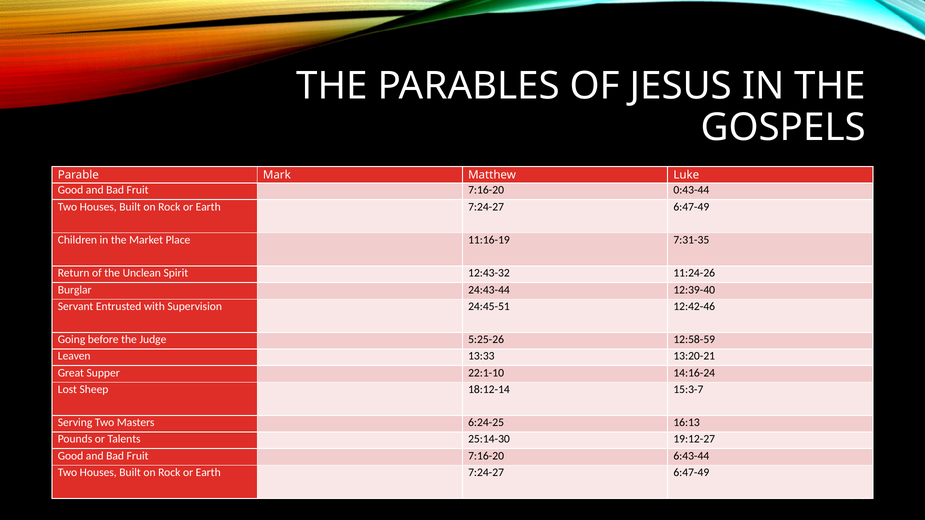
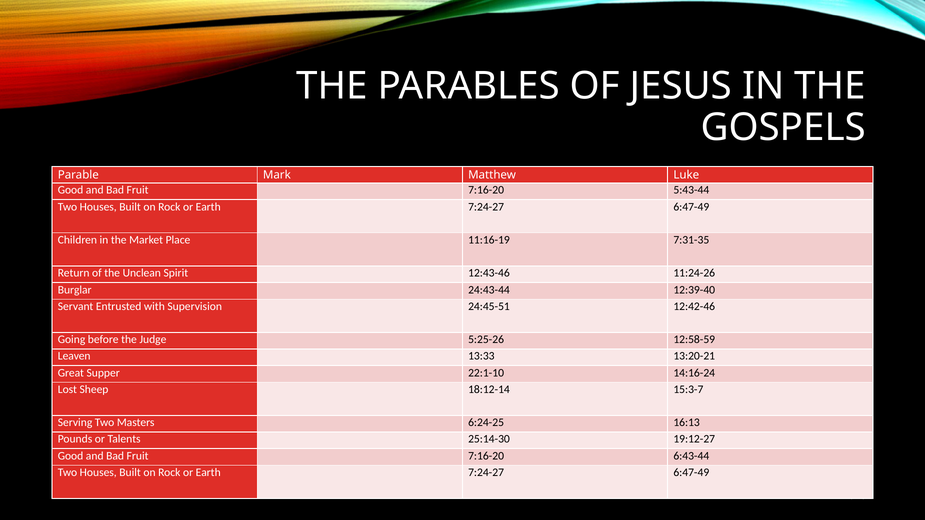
0:43-44: 0:43-44 -> 5:43-44
12:43-32: 12:43-32 -> 12:43-46
